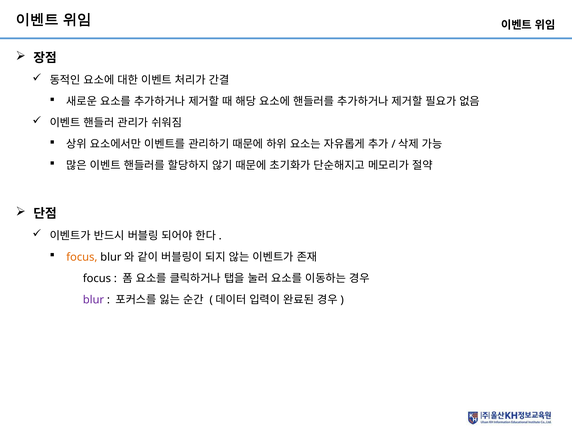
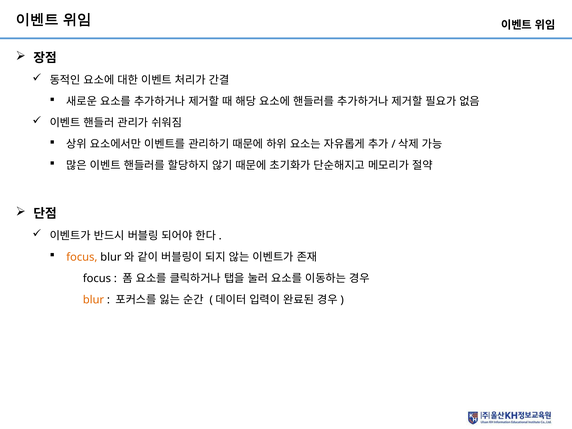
blur colour: purple -> orange
